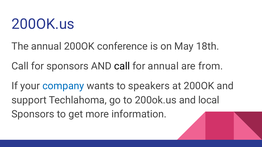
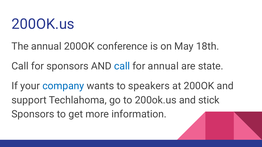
call at (122, 66) colour: black -> blue
from: from -> state
local: local -> stick
